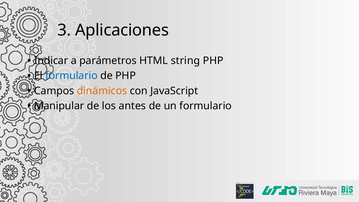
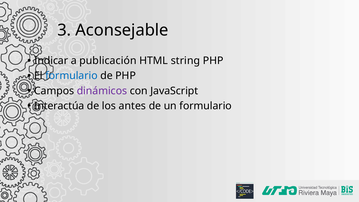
Aplicaciones: Aplicaciones -> Aconsejable
parámetros: parámetros -> publicación
dinámicos colour: orange -> purple
Manipular: Manipular -> Interactúa
